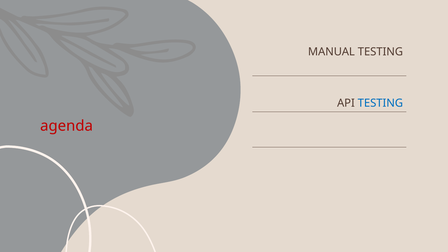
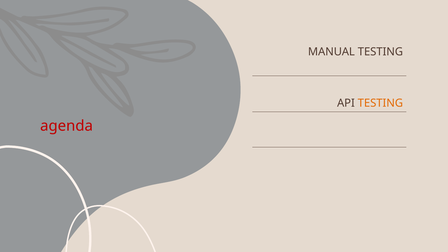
TESTING at (380, 103) colour: blue -> orange
